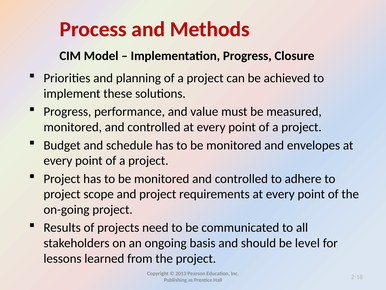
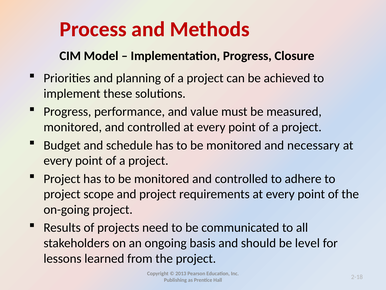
envelopes: envelopes -> necessary
